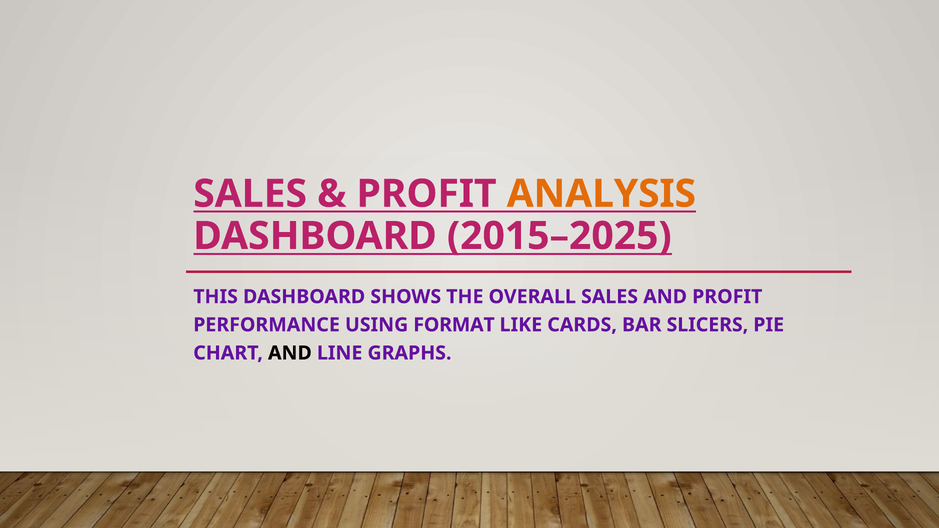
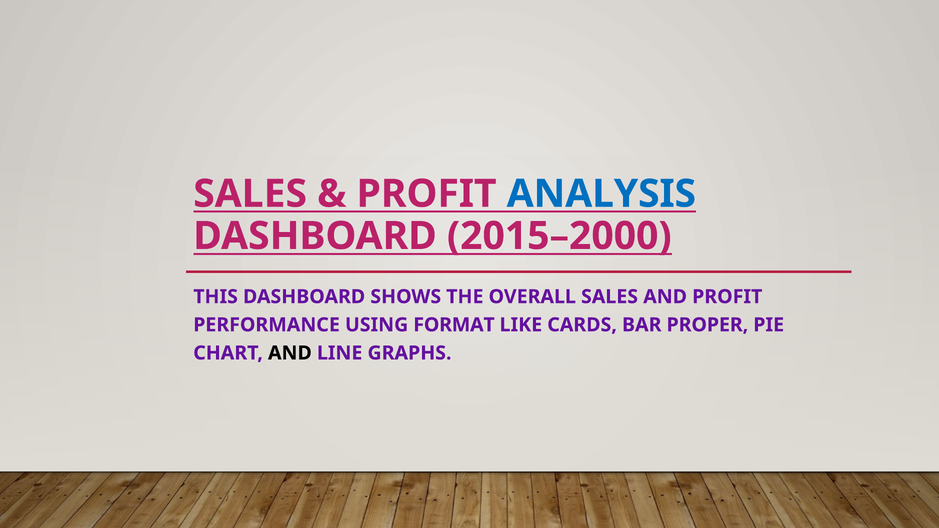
ANALYSIS colour: orange -> blue
2015–2025: 2015–2025 -> 2015–2000
SLICERS: SLICERS -> PROPER
